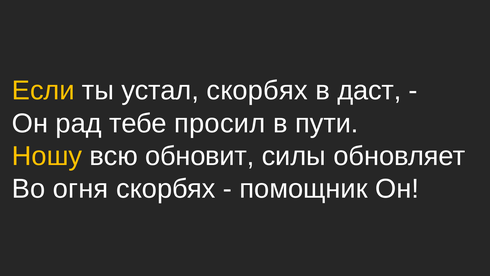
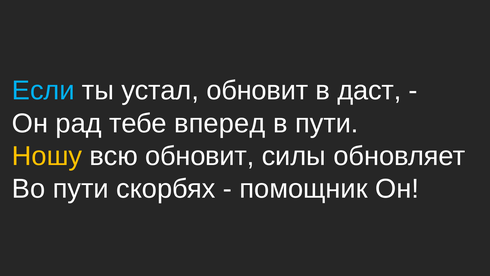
Если colour: yellow -> light blue
устал скорбях: скорбях -> обновит
просил: просил -> вперед
Во огня: огня -> пути
